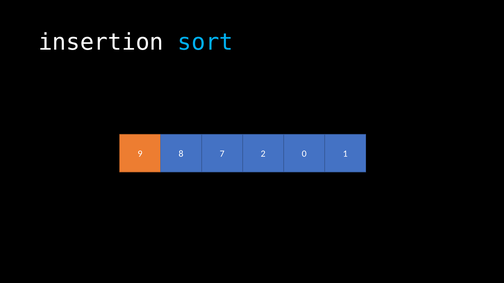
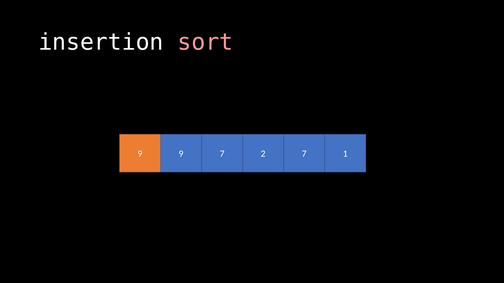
sort colour: light blue -> pink
9 8: 8 -> 9
2 0: 0 -> 7
